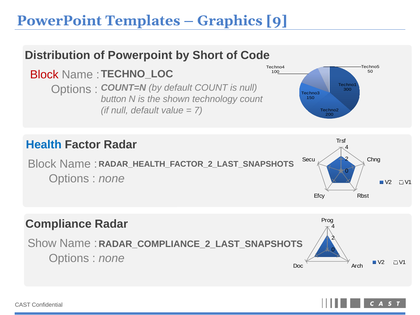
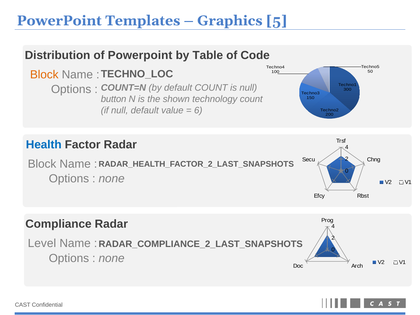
9: 9 -> 5
Short: Short -> Table
Block at (44, 75) colour: red -> orange
7: 7 -> 6
Show: Show -> Level
